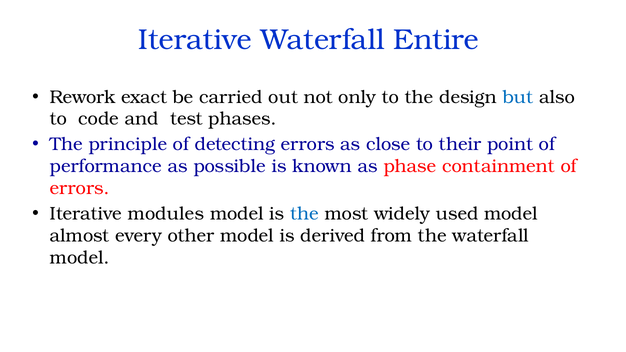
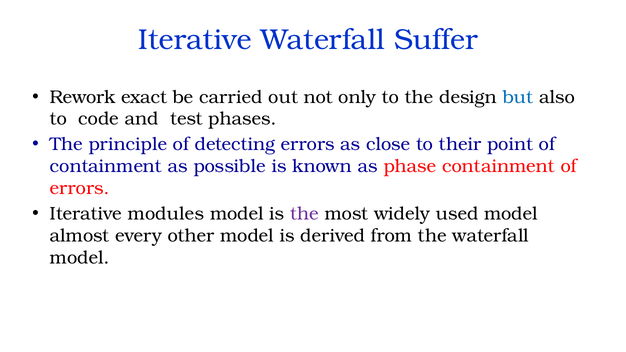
Entire: Entire -> Suffer
performance at (106, 166): performance -> containment
the at (305, 214) colour: blue -> purple
